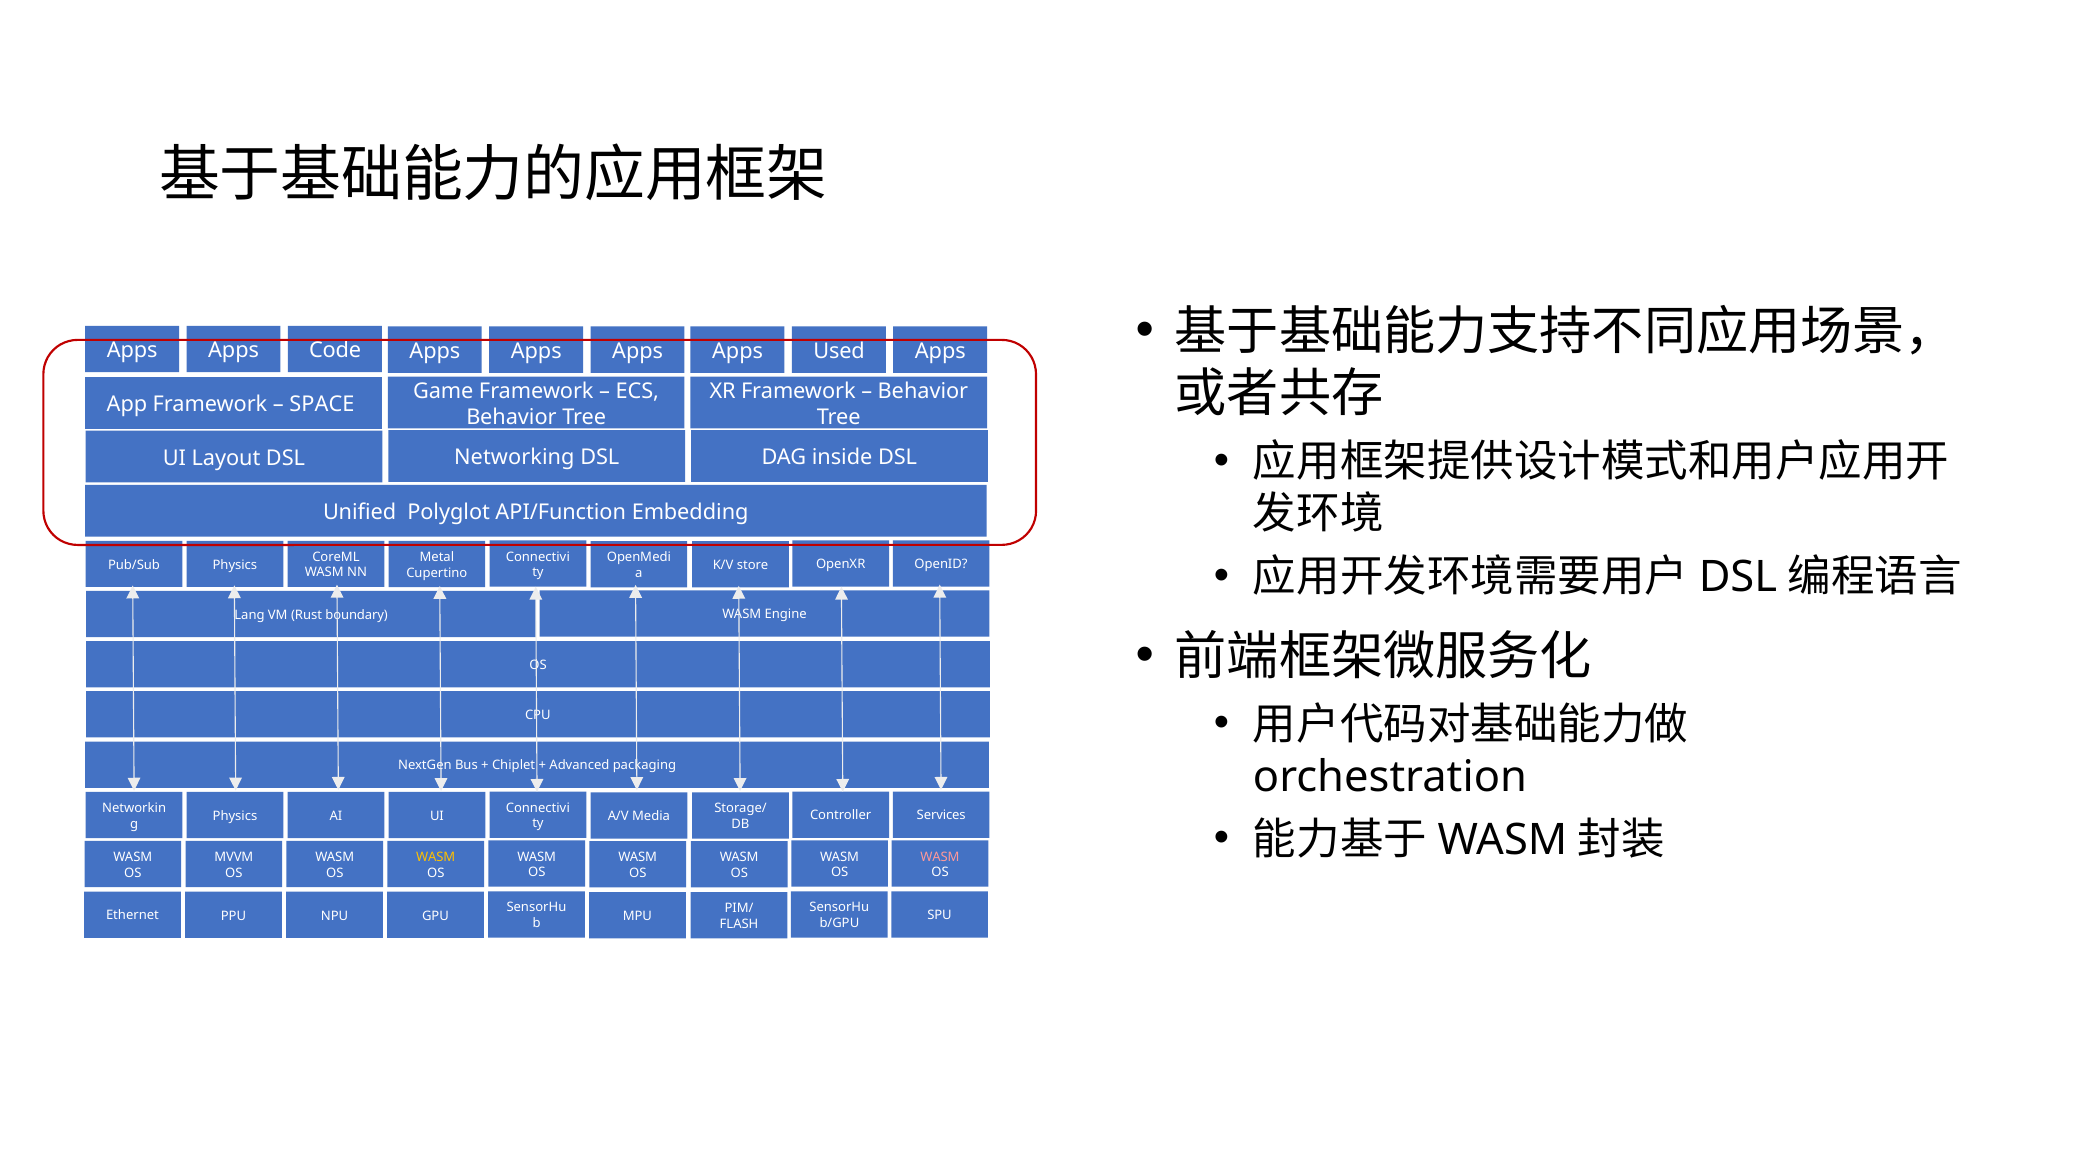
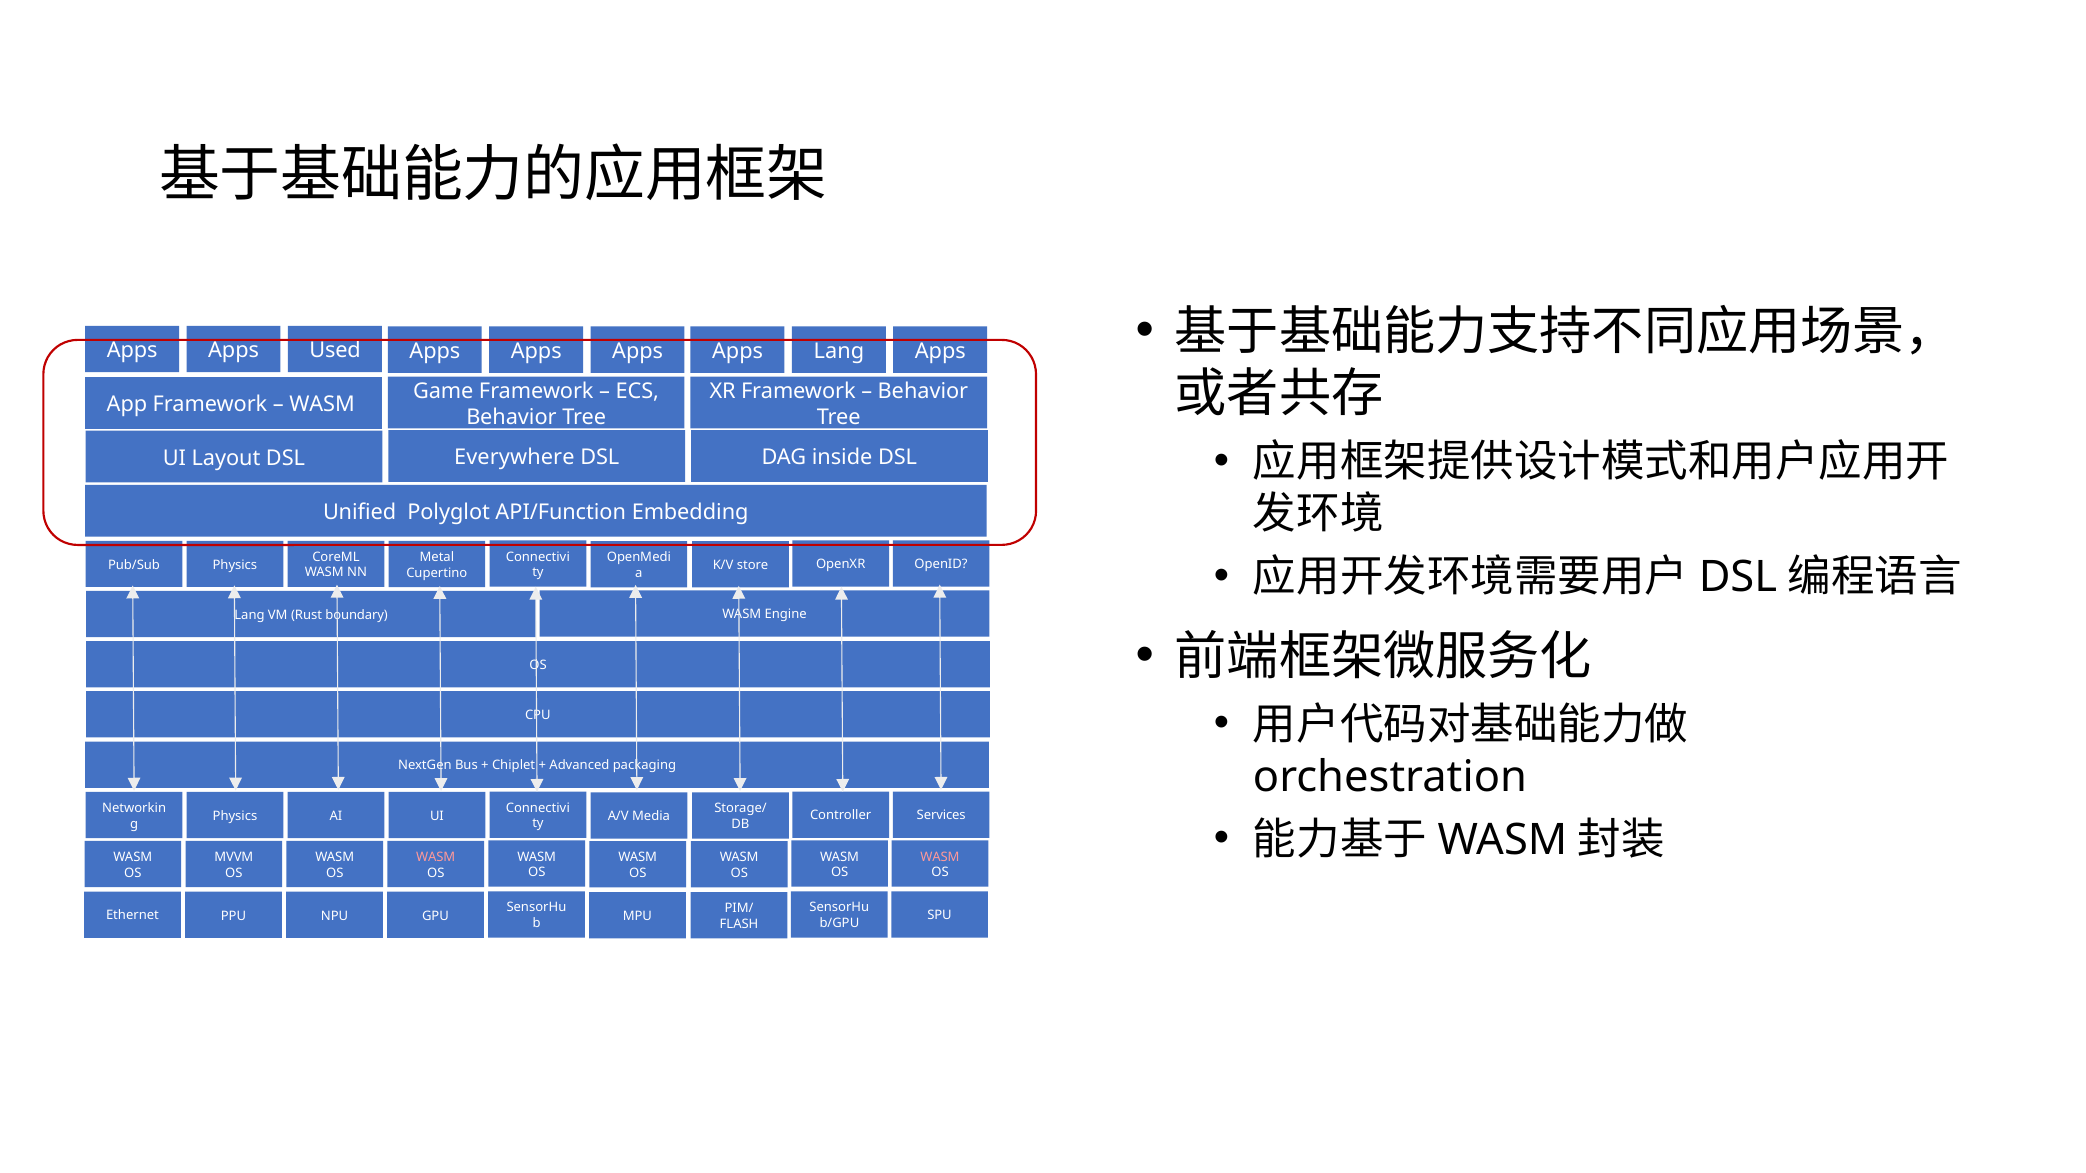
Code: Code -> Used
Apps Used: Used -> Lang
SPACE at (322, 405): SPACE -> WASM
Networking: Networking -> Everywhere
WASM at (436, 857) colour: yellow -> pink
